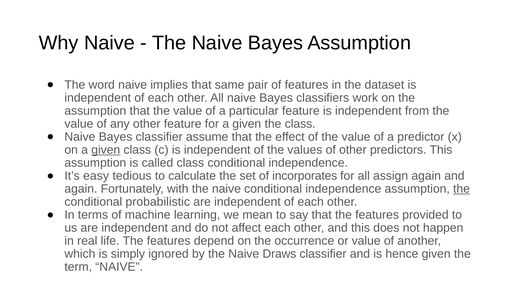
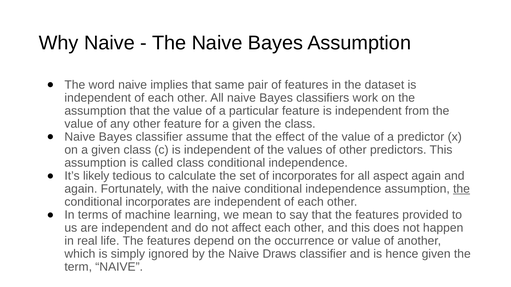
given at (106, 150) underline: present -> none
easy: easy -> likely
assign: assign -> aspect
conditional probabilistic: probabilistic -> incorporates
